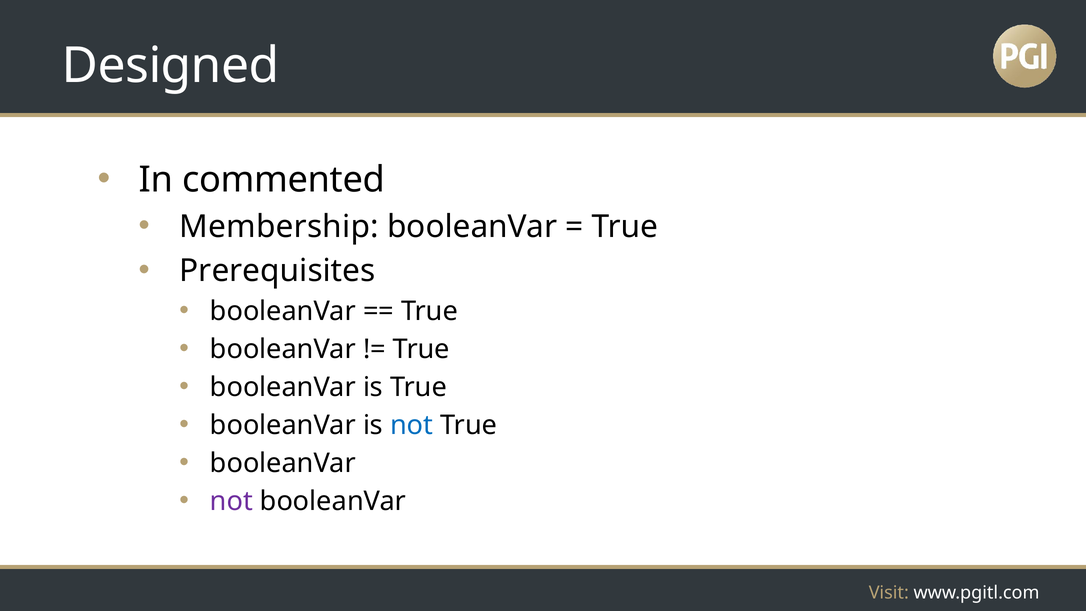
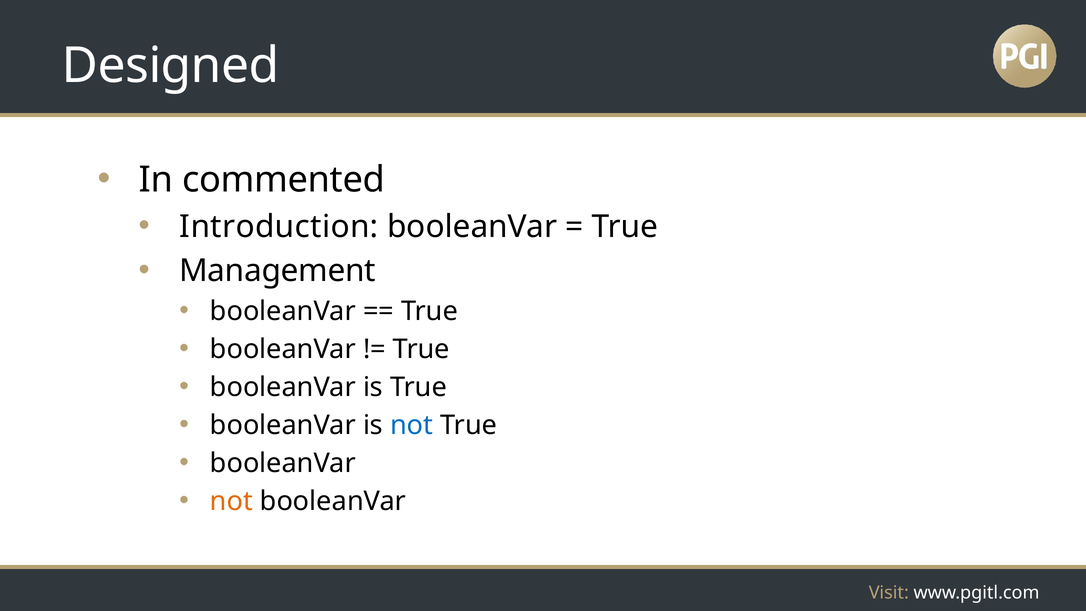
Membership: Membership -> Introduction
Prerequisites: Prerequisites -> Management
not at (231, 501) colour: purple -> orange
